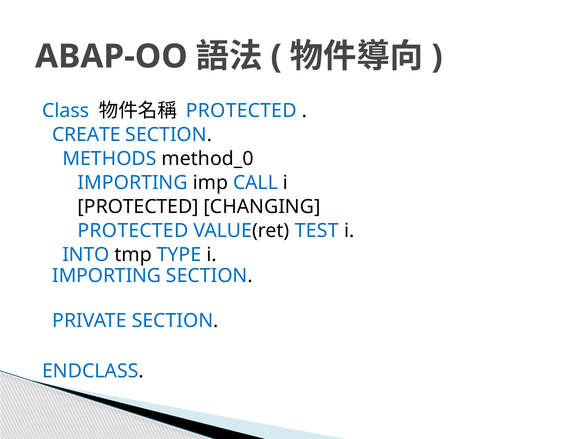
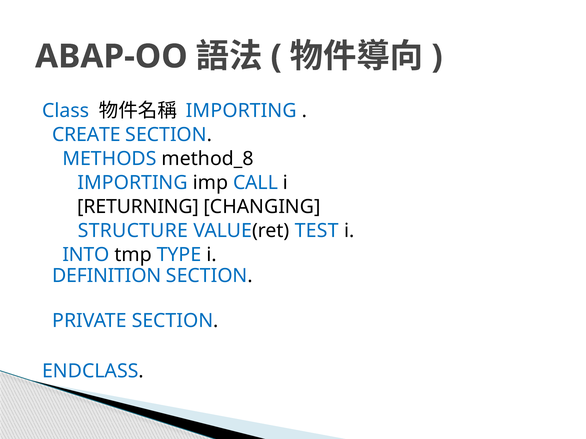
PROTECTED at (241, 111): PROTECTED -> IMPORTING
method_0: method_0 -> method_8
PROTECTED at (138, 207): PROTECTED -> RETURNING
PROTECTED at (133, 231): PROTECTED -> STRUCTURE
IMPORTING at (107, 276): IMPORTING -> DEFINITION
